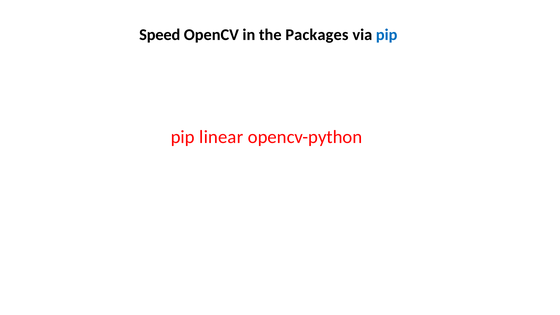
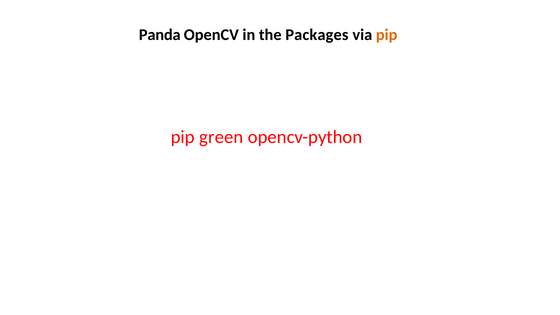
Speed: Speed -> Panda
pip at (387, 35) colour: blue -> orange
linear: linear -> green
